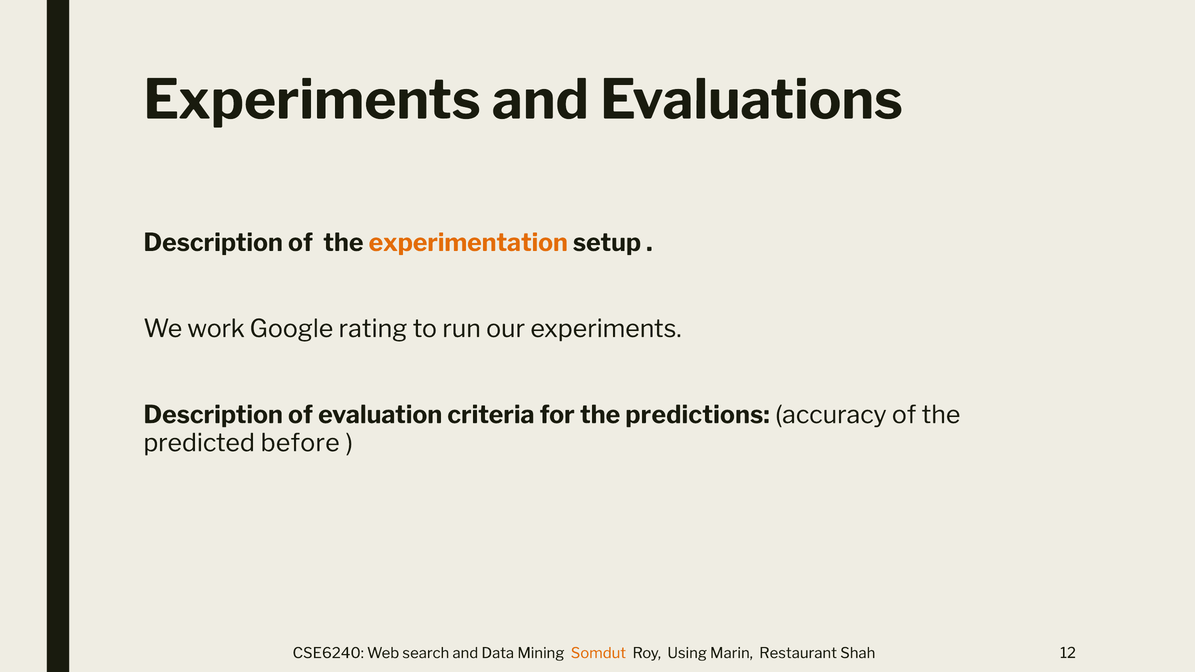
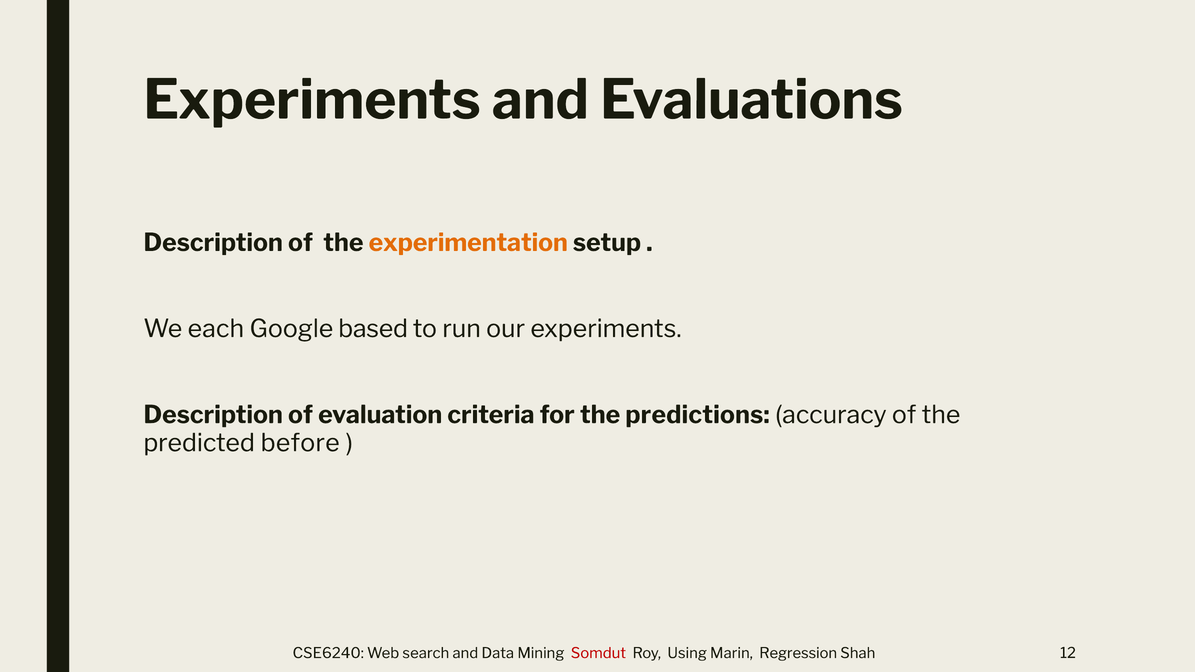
work: work -> each
rating: rating -> based
Somdut colour: orange -> red
Restaurant: Restaurant -> Regression
